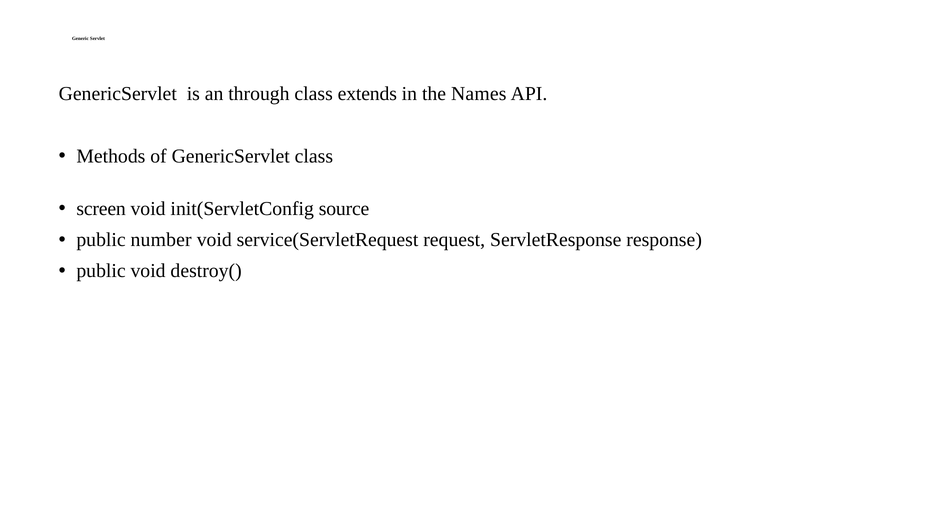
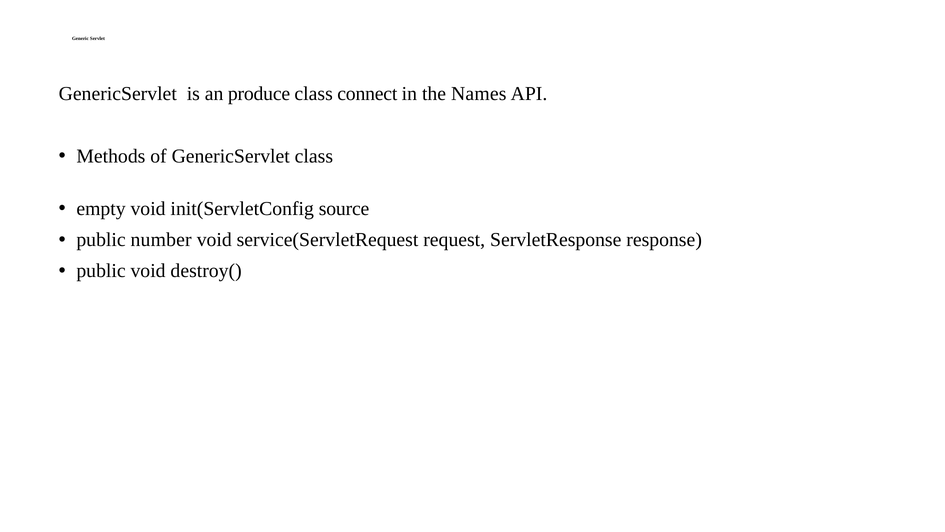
through: through -> produce
extends: extends -> connect
screen: screen -> empty
